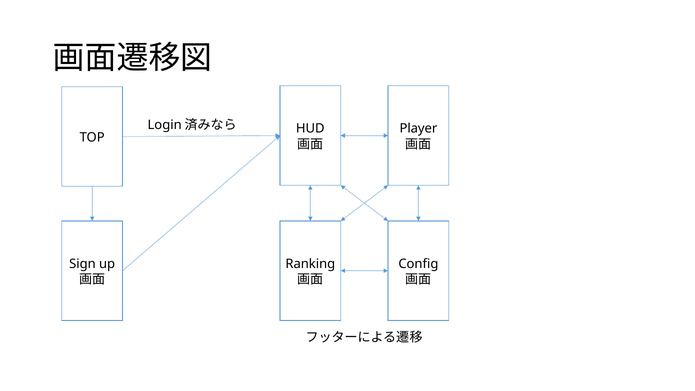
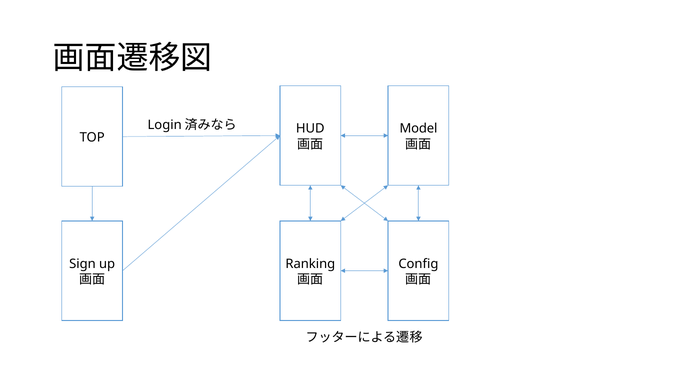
Player: Player -> Model
